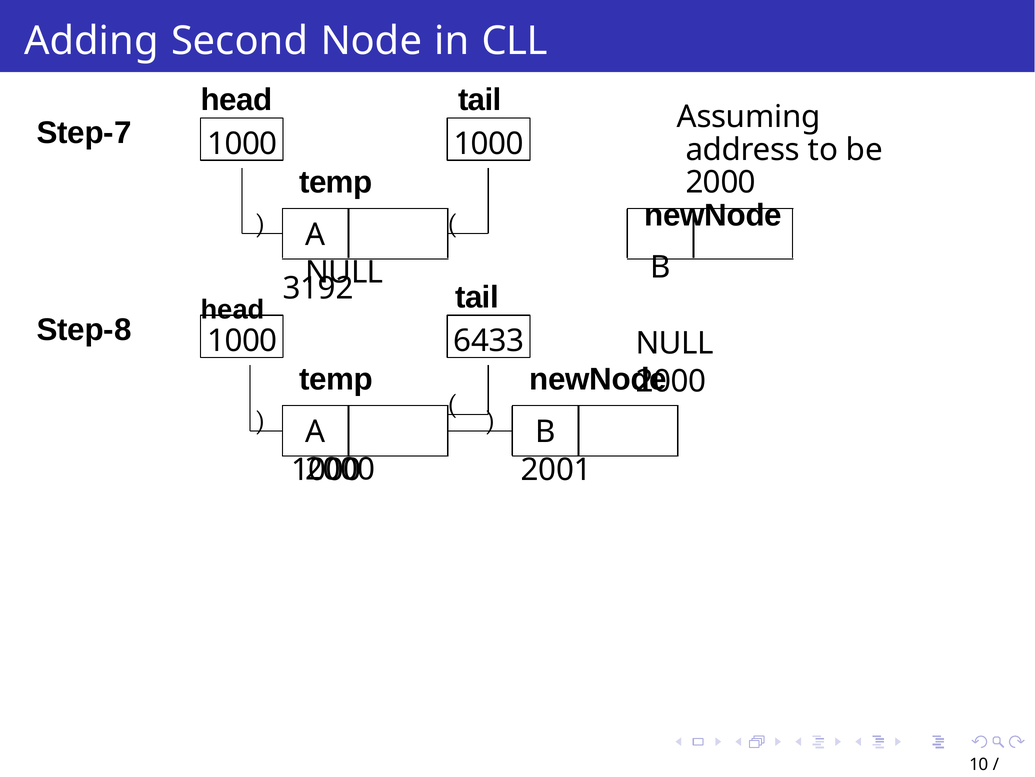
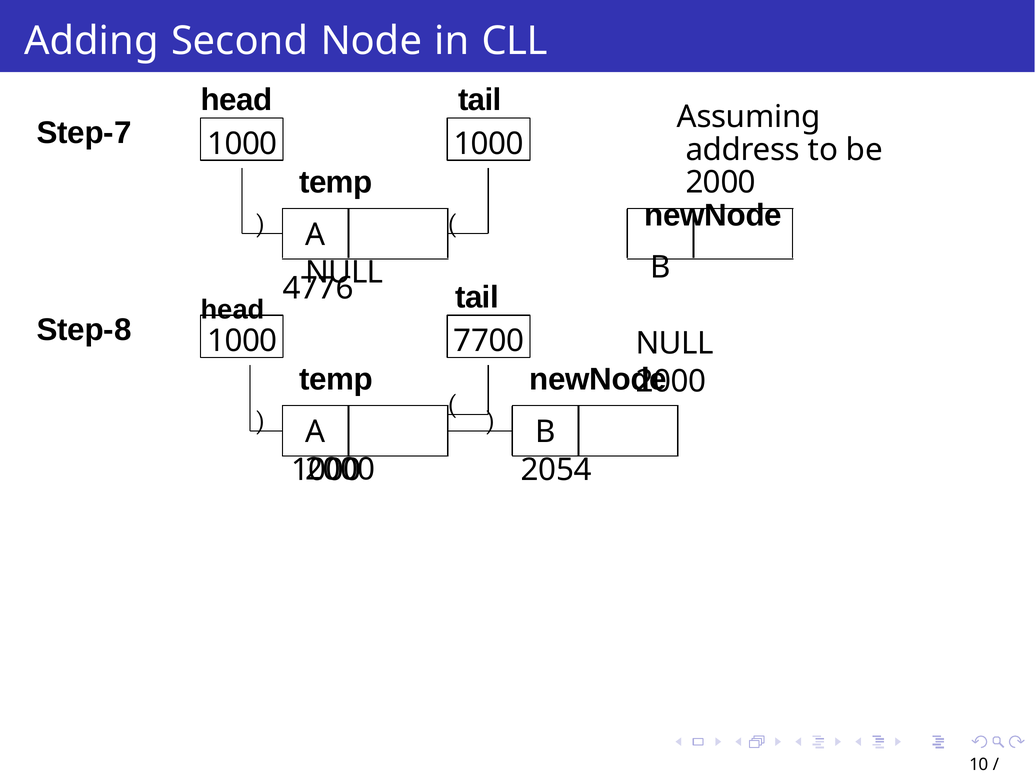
3192: 3192 -> 4776
6433: 6433 -> 7700
2001: 2001 -> 2054
